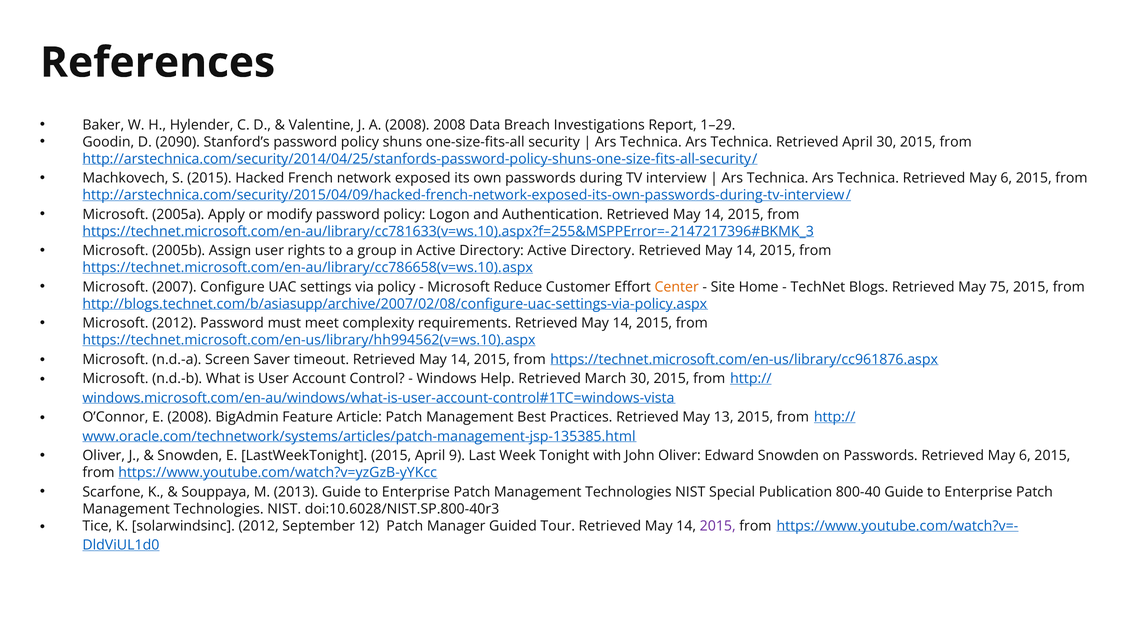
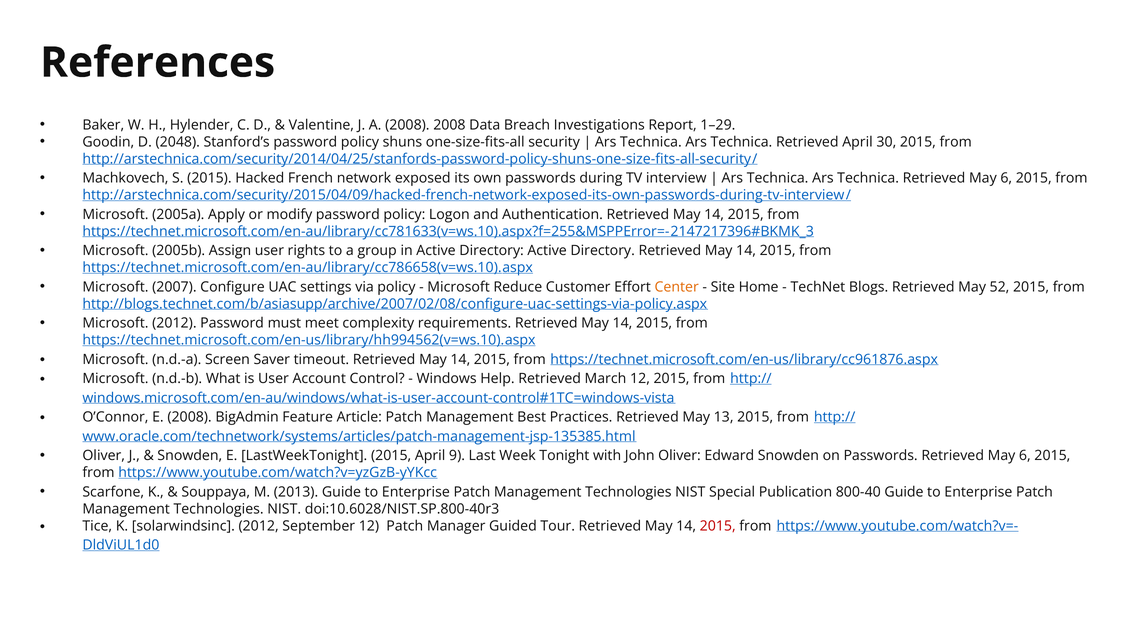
2090: 2090 -> 2048
75: 75 -> 52
March 30: 30 -> 12
2015 at (718, 526) colour: purple -> red
